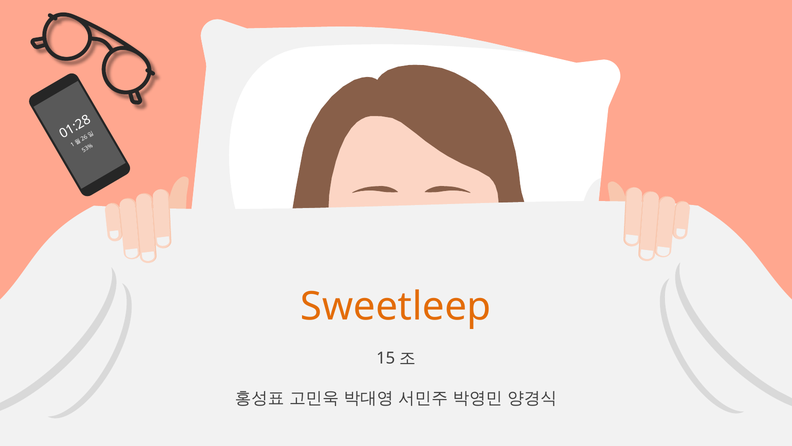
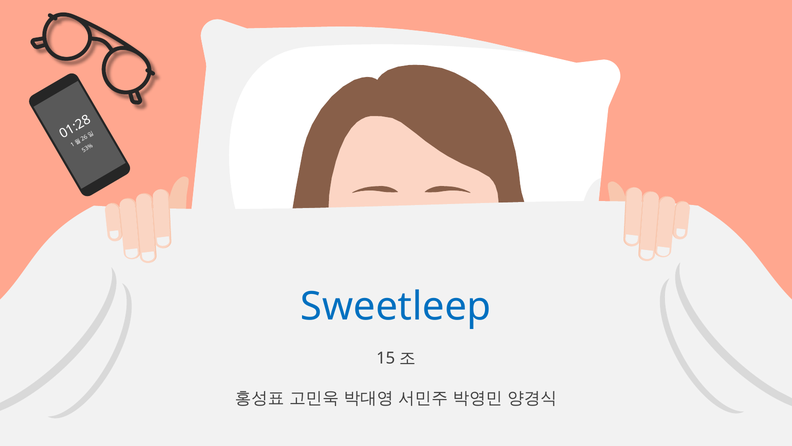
Sweetleep colour: orange -> blue
